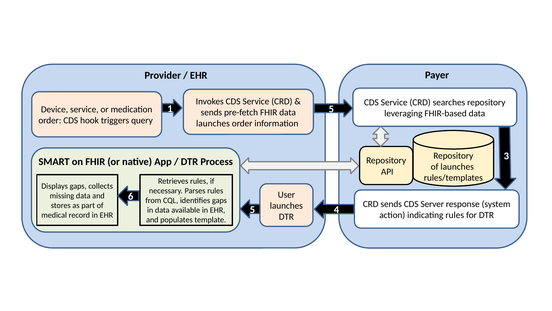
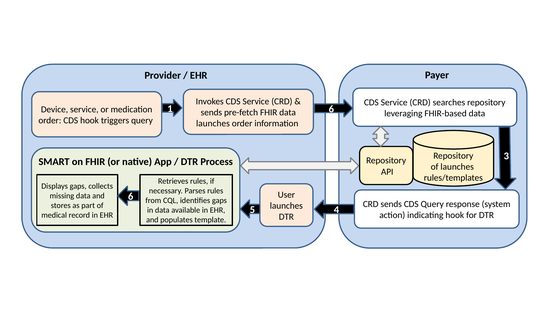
1 5: 5 -> 6
CDS Server: Server -> Query
indicating rules: rules -> hook
